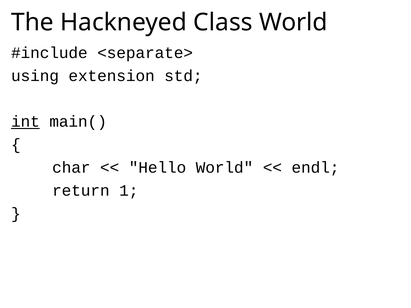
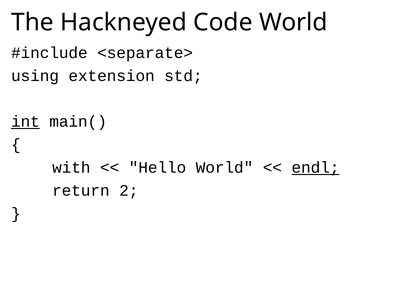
Class: Class -> Code
char: char -> with
endl underline: none -> present
1: 1 -> 2
